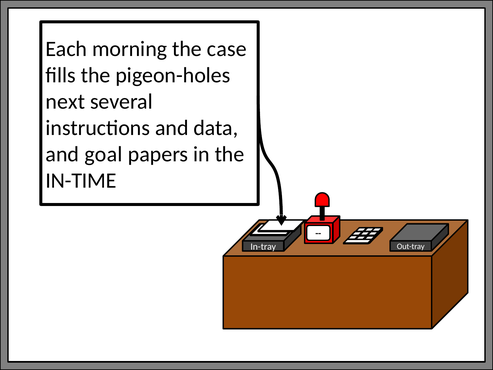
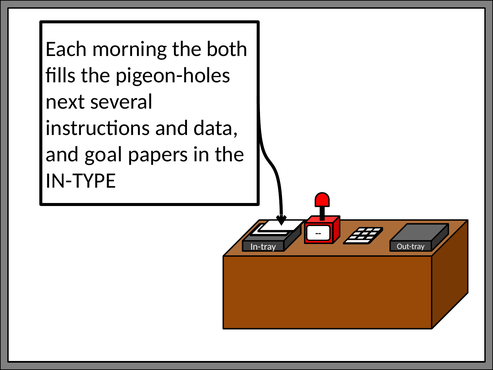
case: case -> both
IN-TIME: IN-TIME -> IN-TYPE
